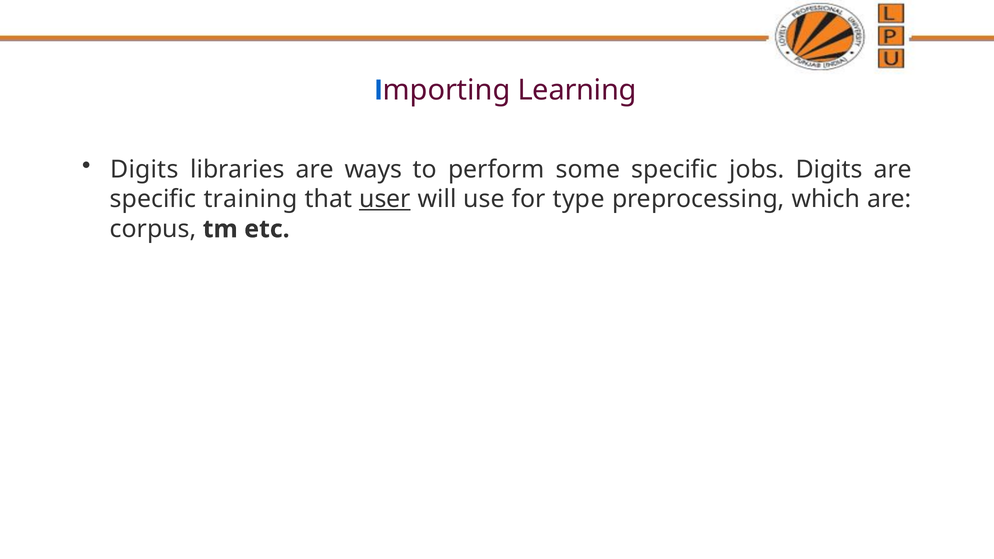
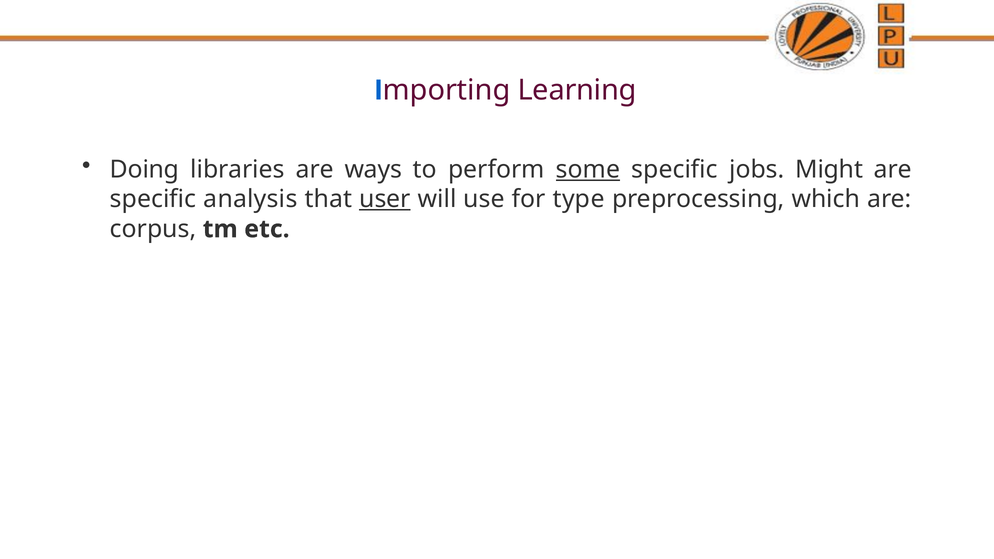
Digits at (144, 169): Digits -> Doing
some underline: none -> present
jobs Digits: Digits -> Might
training: training -> analysis
